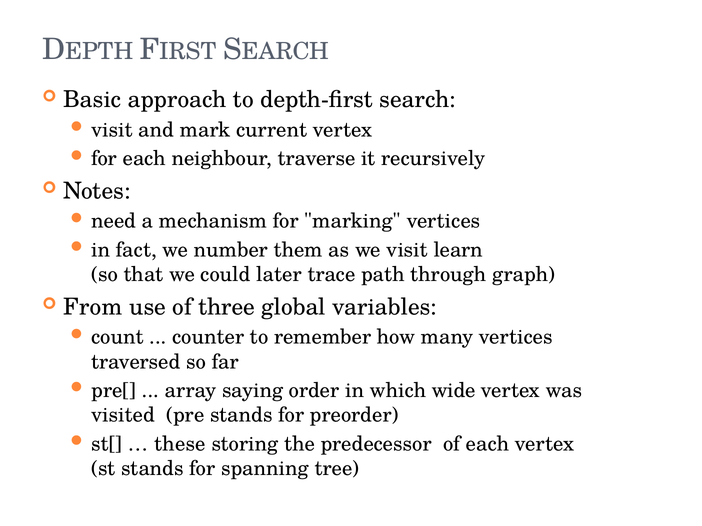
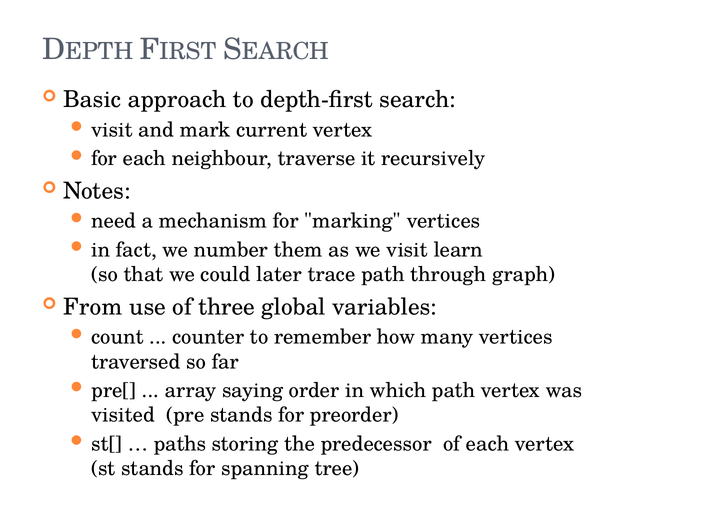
which wide: wide -> path
these: these -> paths
